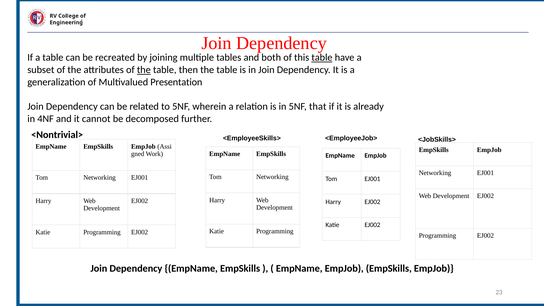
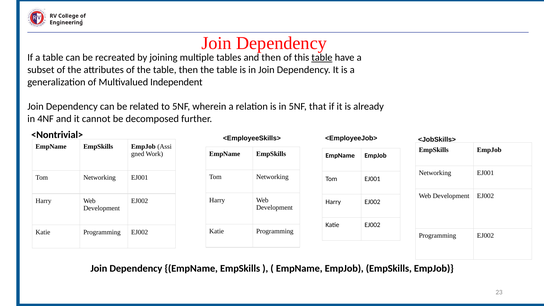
and both: both -> then
the at (144, 70) underline: present -> none
Presentation: Presentation -> Independent
